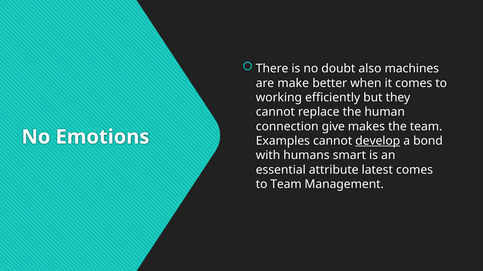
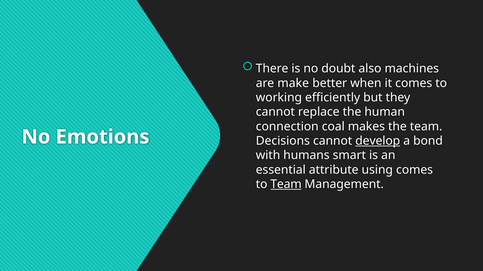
give: give -> coal
Examples: Examples -> Decisions
latest: latest -> using
Team at (286, 185) underline: none -> present
